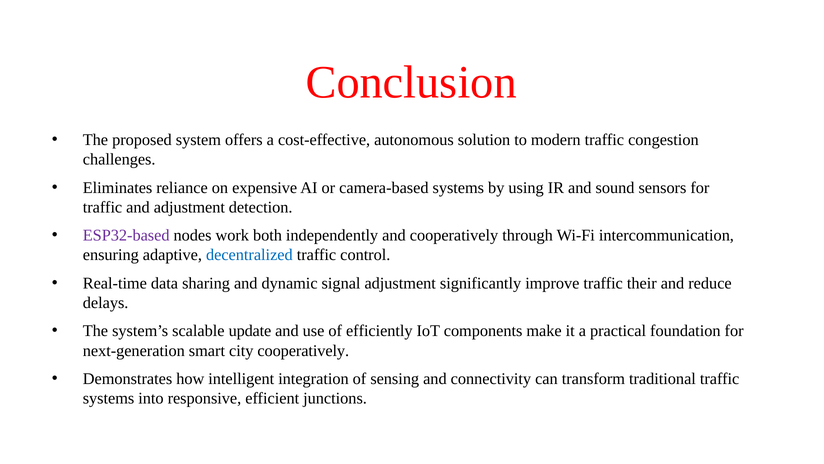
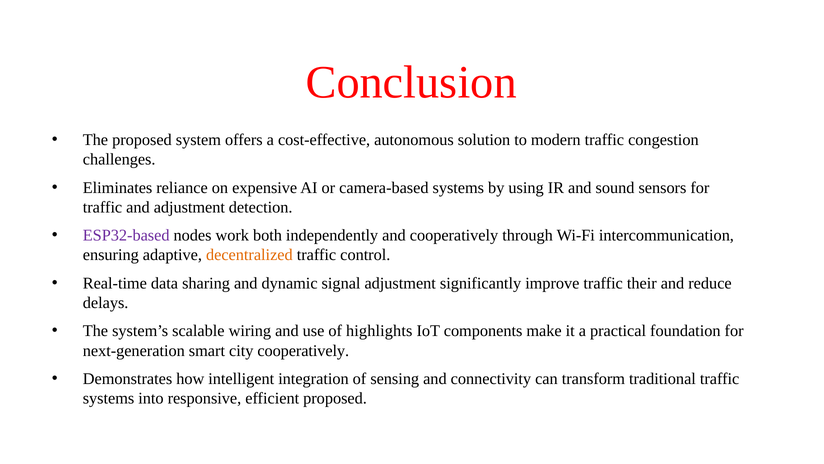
decentralized colour: blue -> orange
update: update -> wiring
efficiently: efficiently -> highlights
efficient junctions: junctions -> proposed
